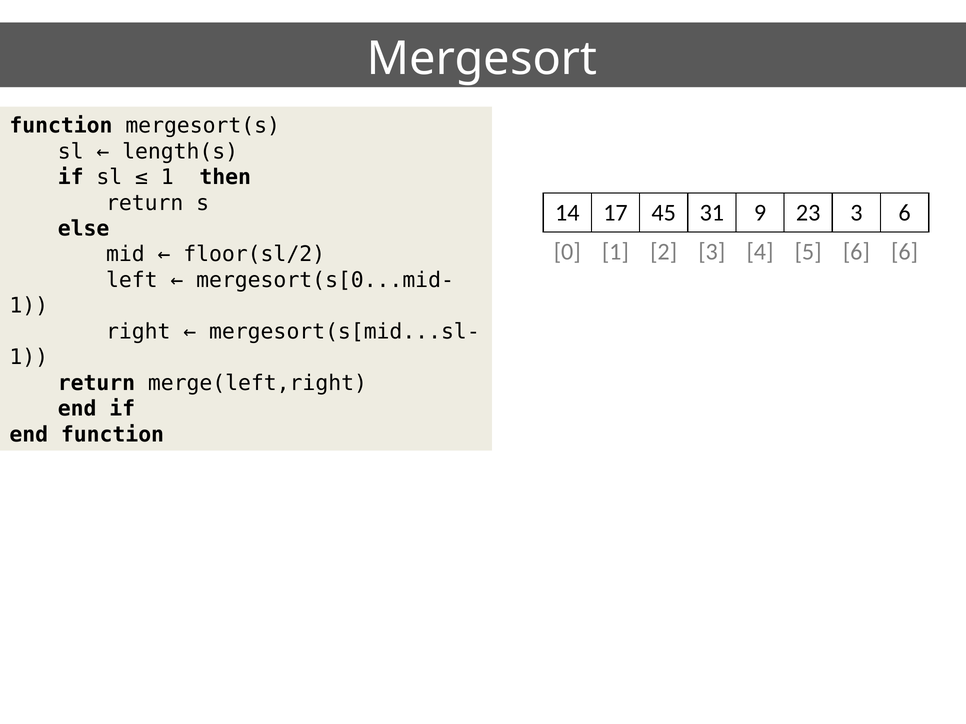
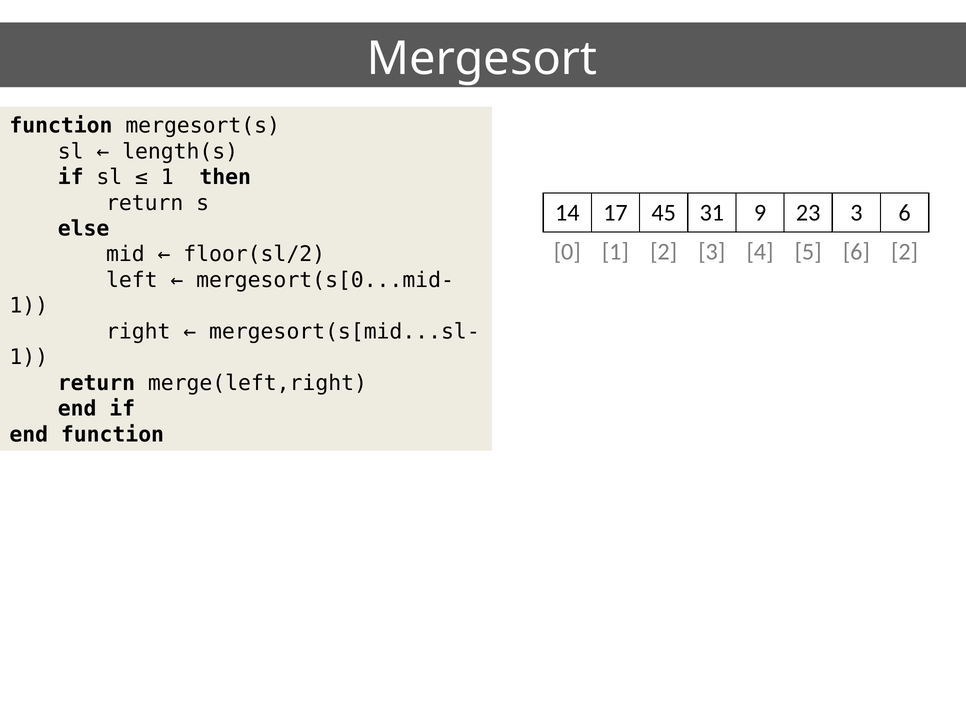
6 6: 6 -> 2
